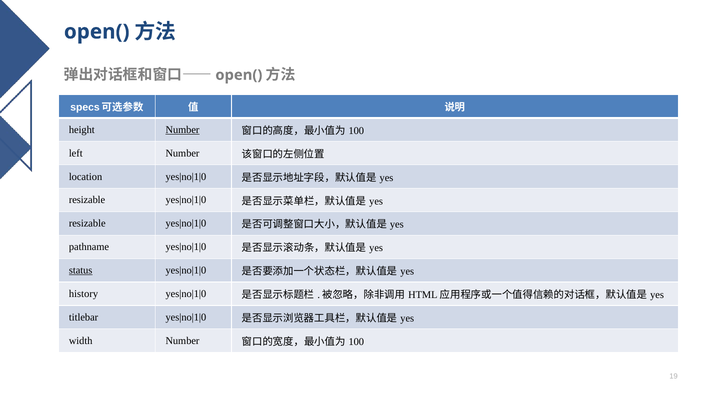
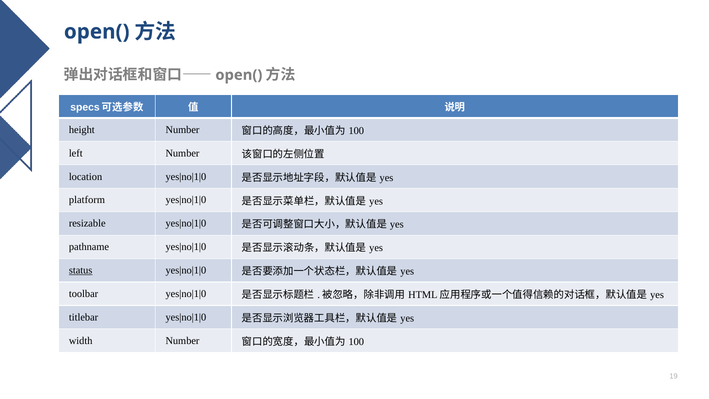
Number at (182, 130) underline: present -> none
resizable at (87, 200): resizable -> platform
history: history -> toolbar
